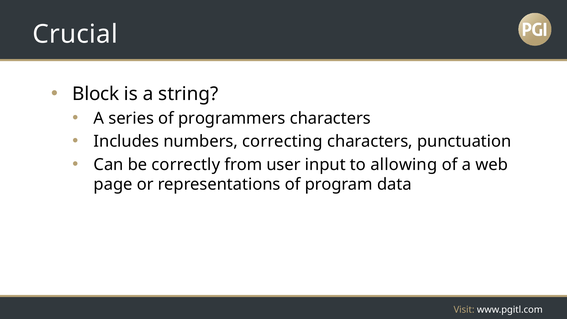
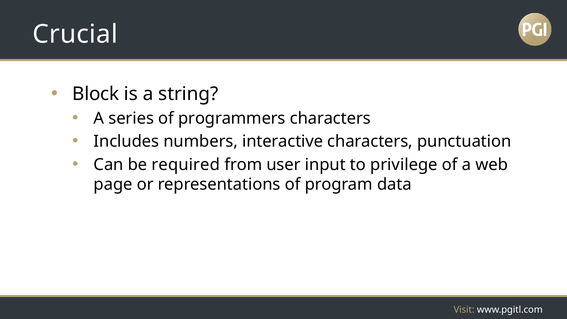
correcting: correcting -> interactive
correctly: correctly -> required
allowing: allowing -> privilege
